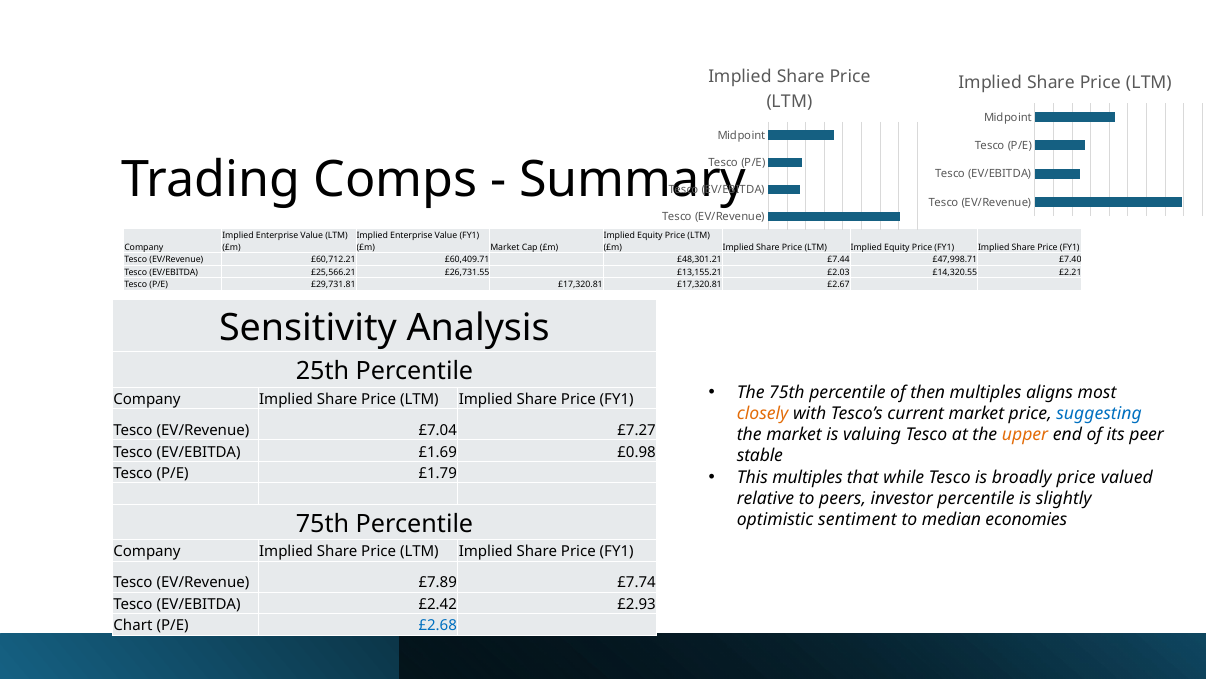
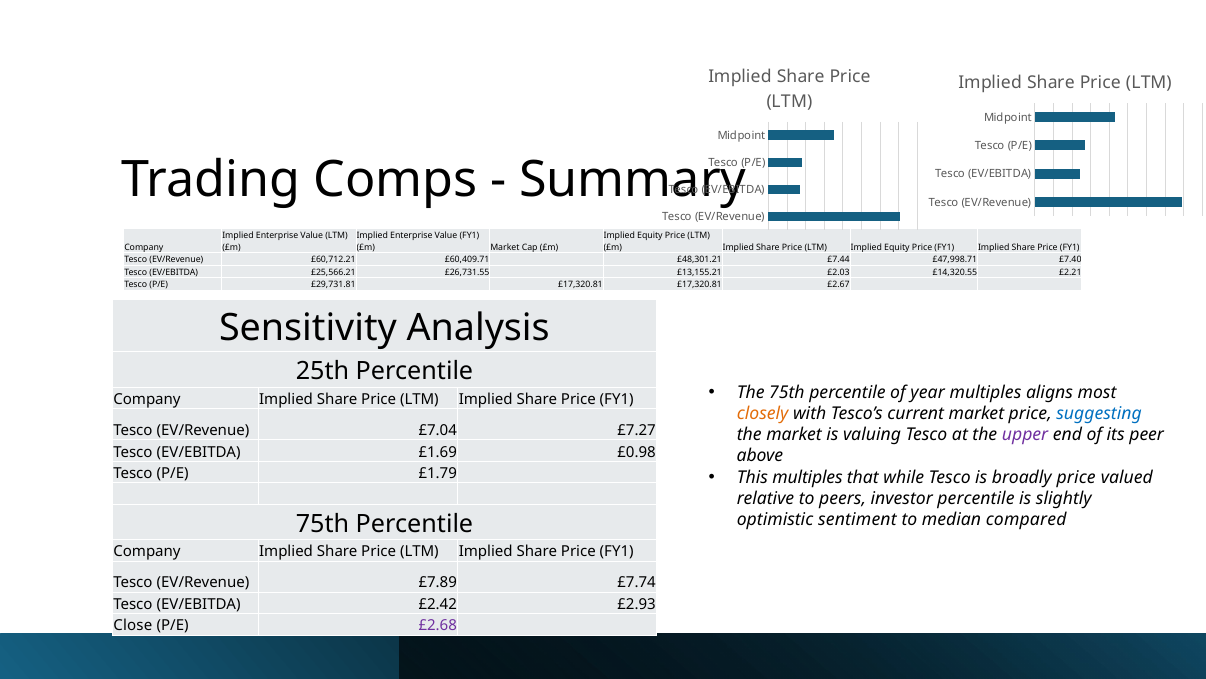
then: then -> year
upper colour: orange -> purple
stable: stable -> above
economies: economies -> compared
Chart: Chart -> Close
£2.68 colour: blue -> purple
